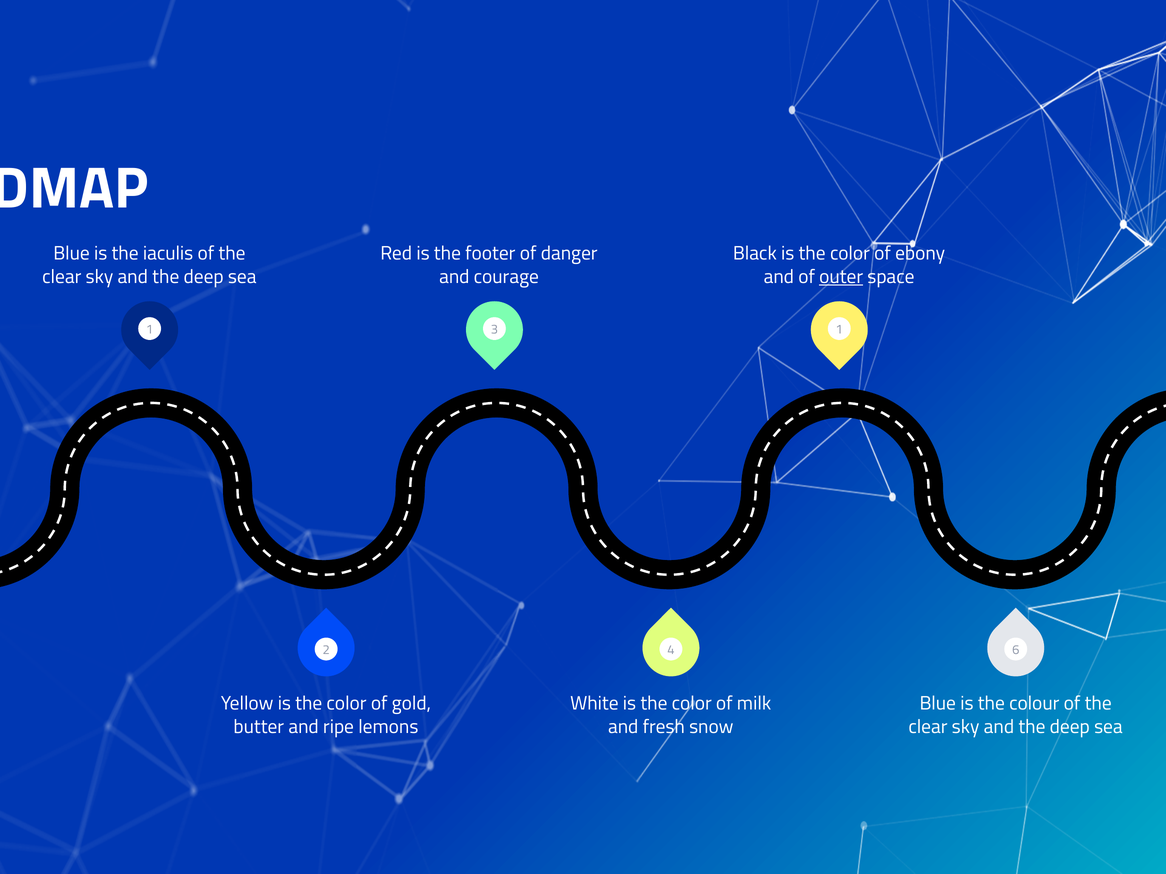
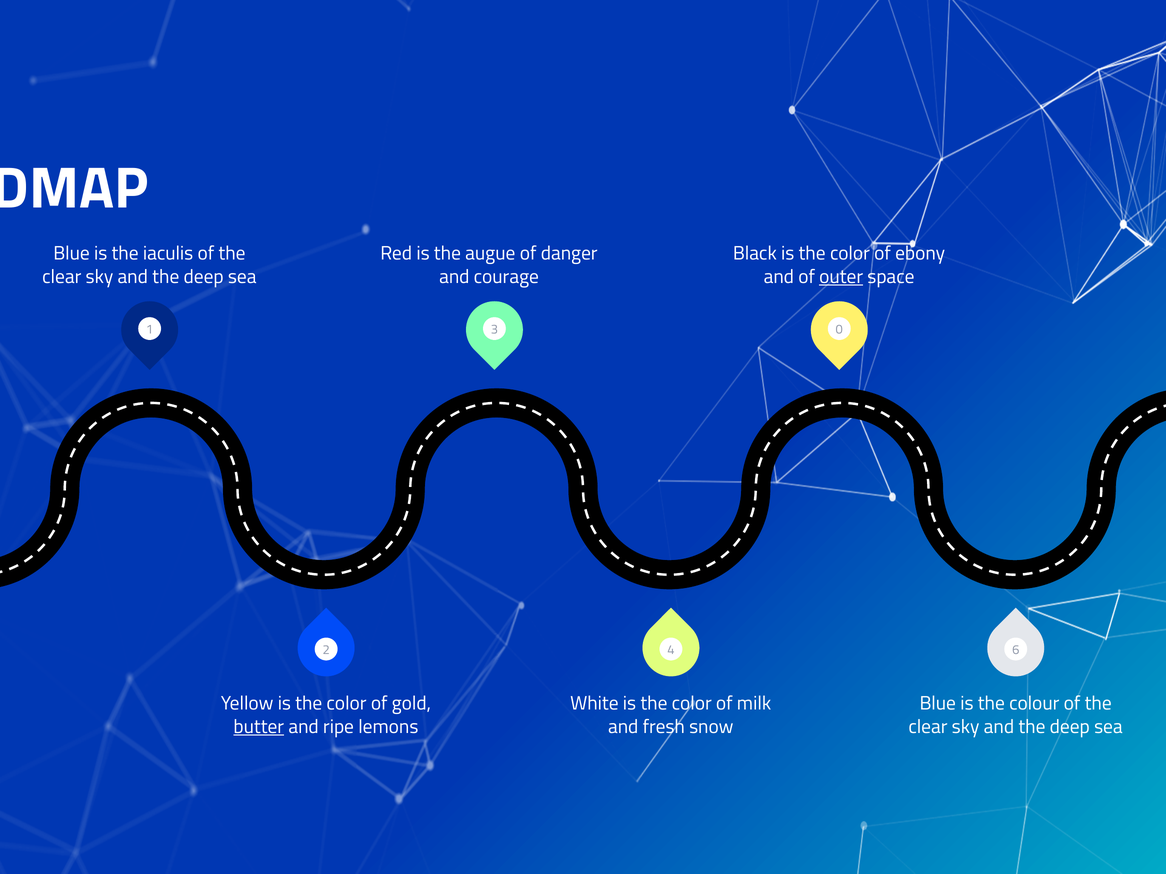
footer: footer -> augue
3 1: 1 -> 0
butter underline: none -> present
